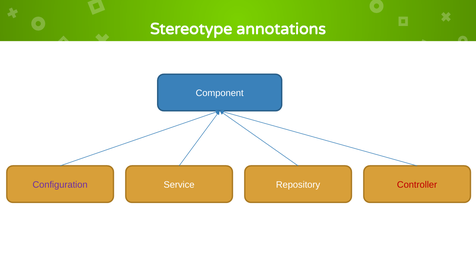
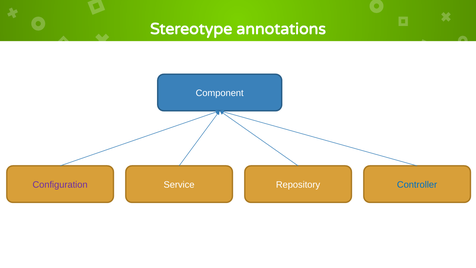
Controller colour: red -> blue
